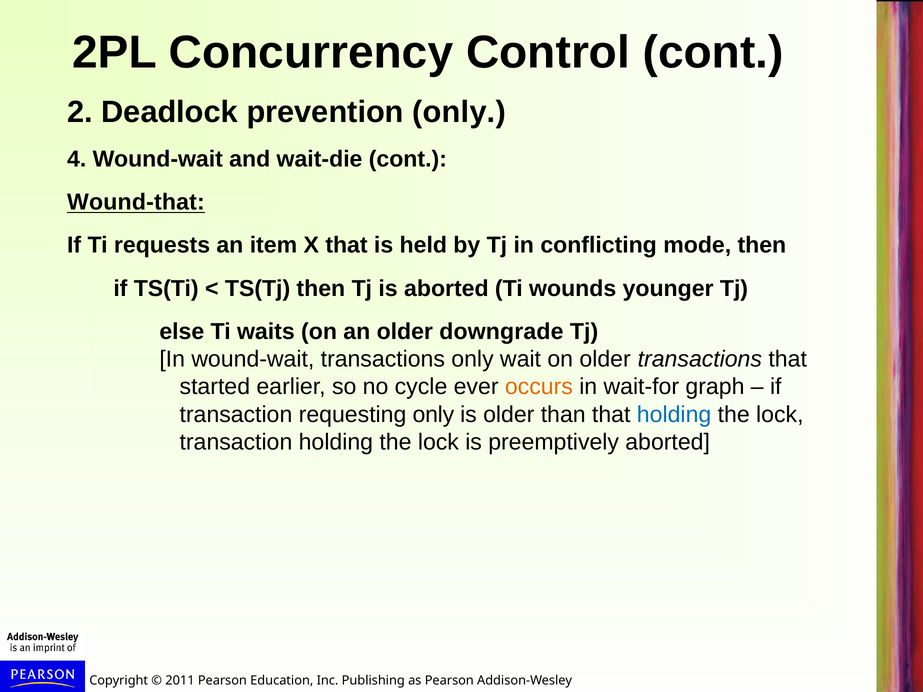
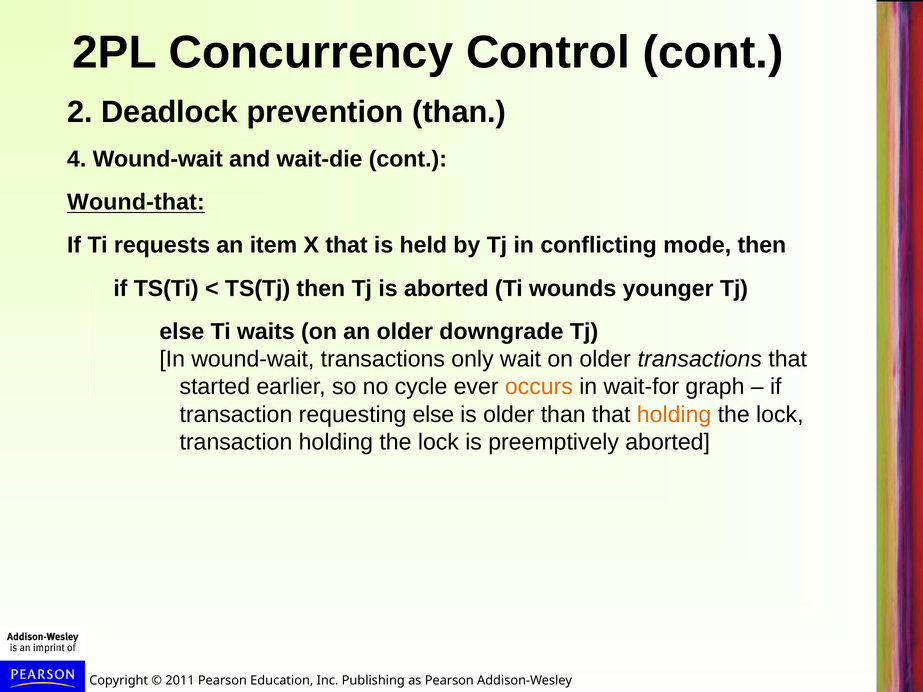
prevention only: only -> than
requesting only: only -> else
holding at (674, 415) colour: blue -> orange
